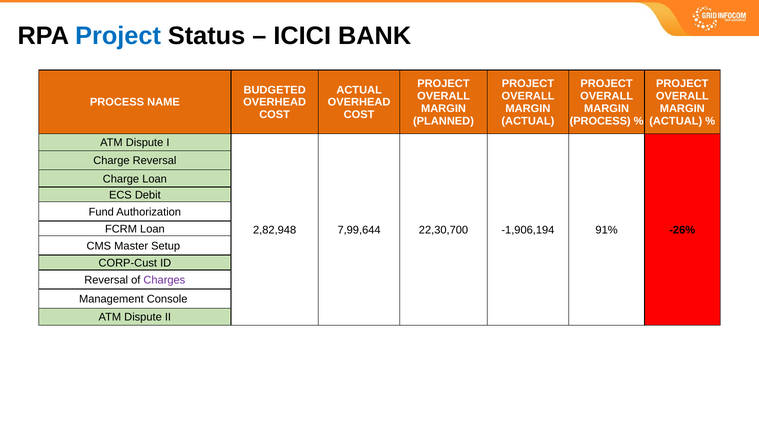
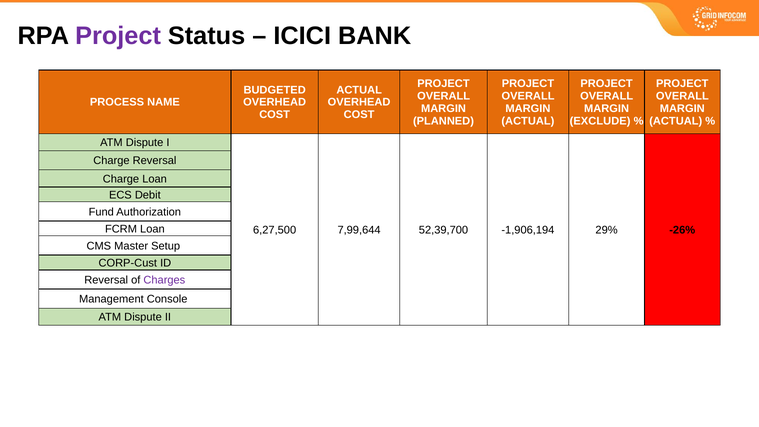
Project at (118, 36) colour: blue -> purple
PROCESS at (600, 121): PROCESS -> EXCLUDE
2,82,948: 2,82,948 -> 6,27,500
22,30,700: 22,30,700 -> 52,39,700
91%: 91% -> 29%
